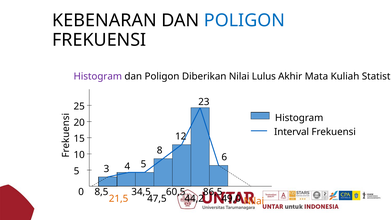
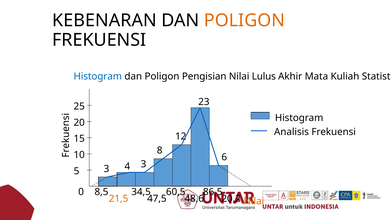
POLIGON at (244, 21) colour: blue -> orange
Histogram at (98, 76) colour: purple -> blue
Diberikan: Diberikan -> Pengisian
Interval: Interval -> Analisis
4 5: 5 -> 3
44,2: 44,2 -> 48,6
49,0: 49,0 -> 20,2
